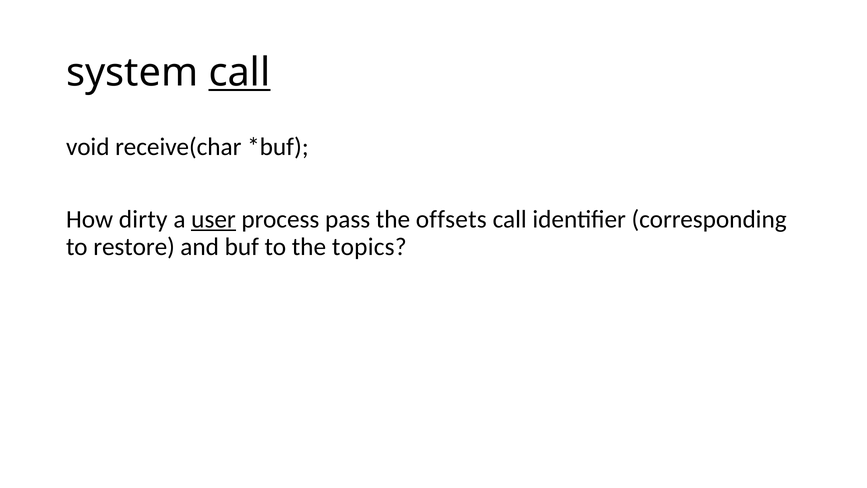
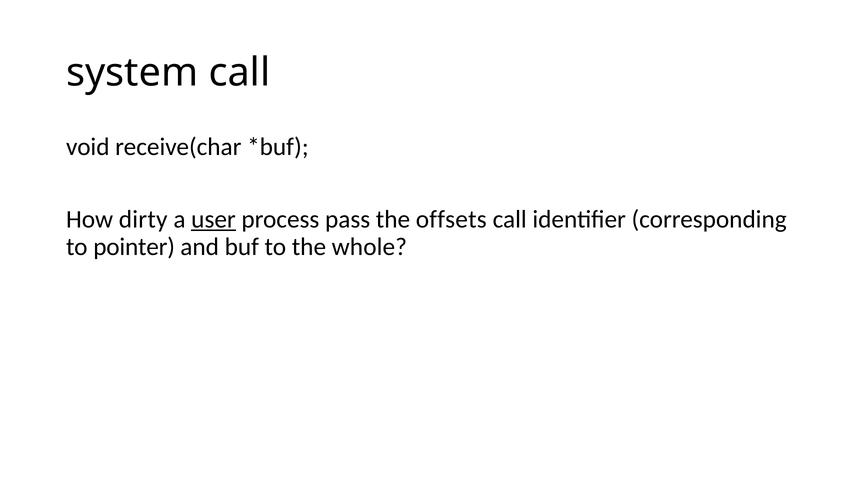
call at (240, 73) underline: present -> none
restore: restore -> pointer
topics: topics -> whole
